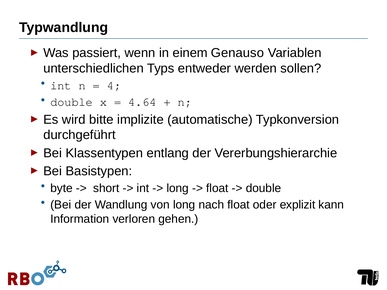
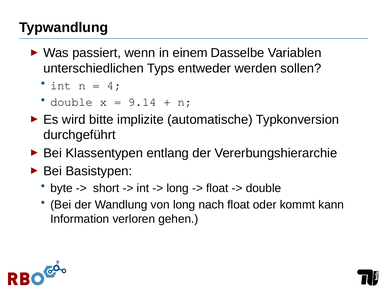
Genauso: Genauso -> Dasselbe
4.64: 4.64 -> 9.14
explizit: explizit -> kommt
